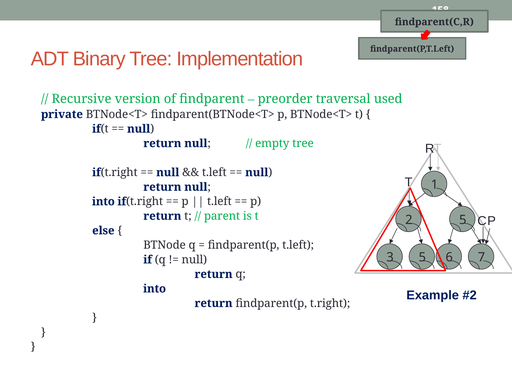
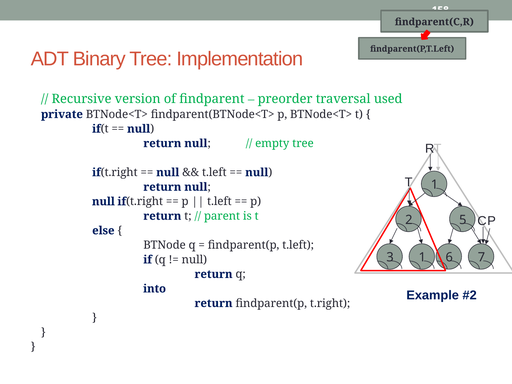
into at (103, 202): into -> null
3 5: 5 -> 1
